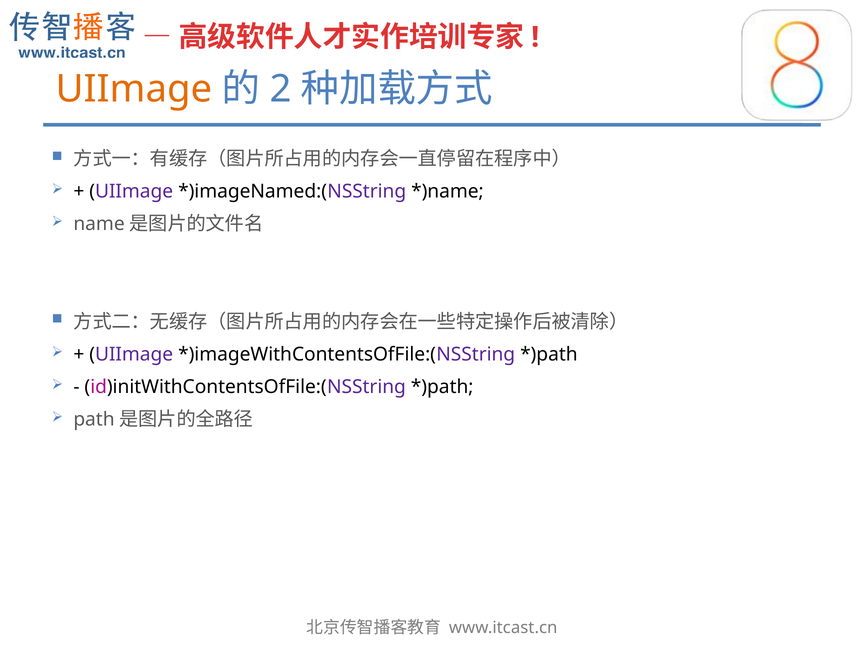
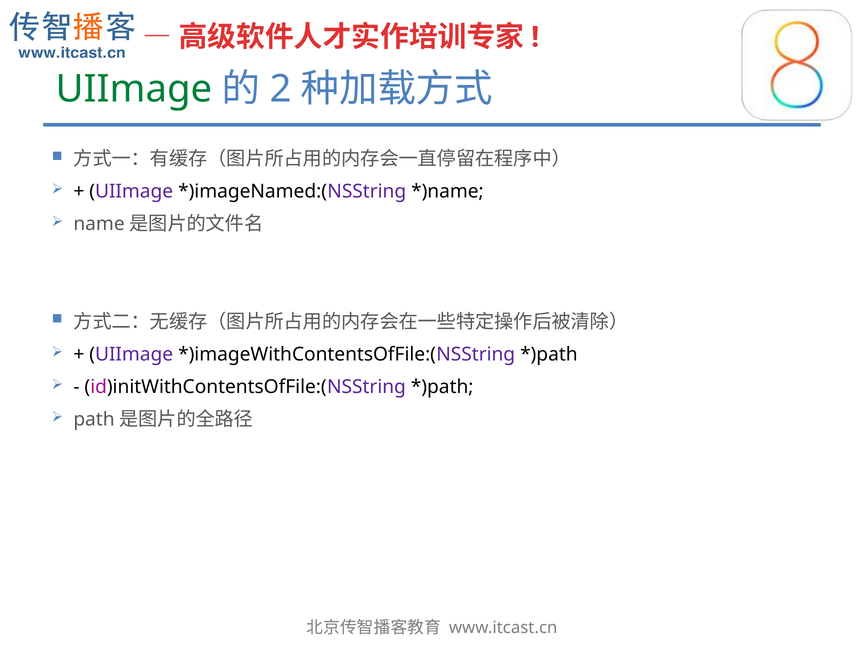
UIImage at (134, 89) colour: orange -> green
